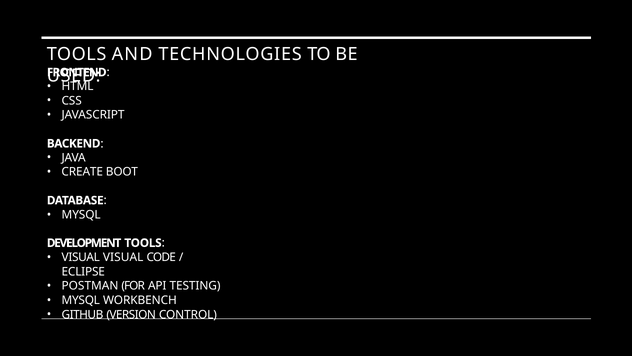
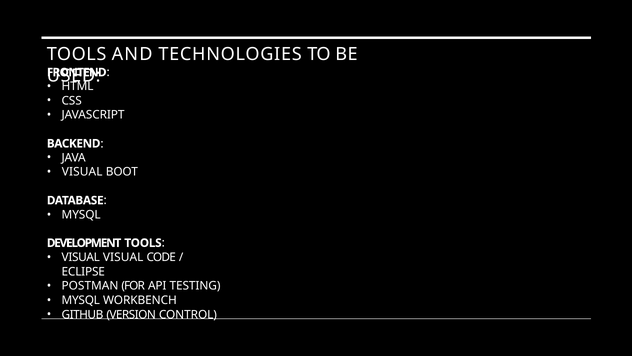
CREATE at (82, 172): CREATE -> VISUAL
